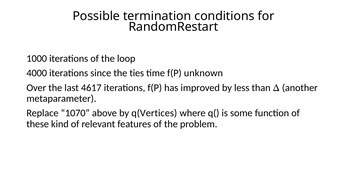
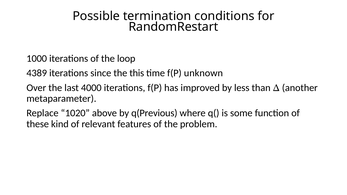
4000: 4000 -> 4389
ties: ties -> this
4617: 4617 -> 4000
1070: 1070 -> 1020
q(Vertices: q(Vertices -> q(Previous
